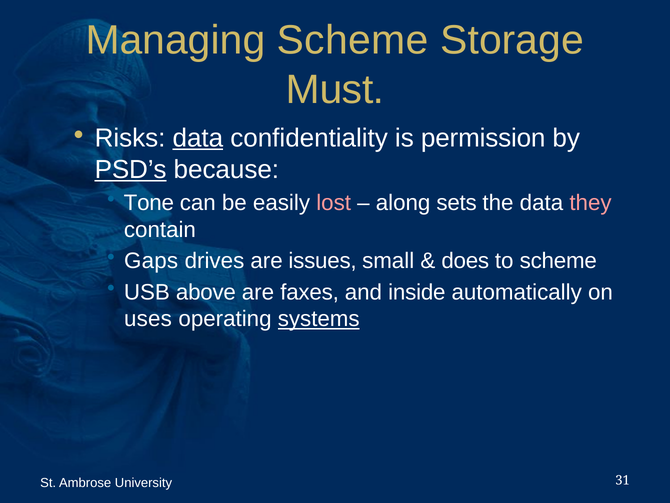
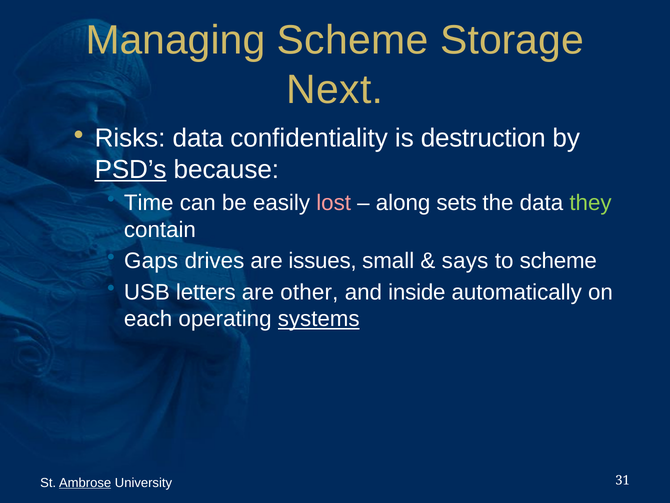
Must: Must -> Next
data at (198, 138) underline: present -> none
permission: permission -> destruction
Tone: Tone -> Time
they colour: pink -> light green
does: does -> says
above: above -> letters
faxes: faxes -> other
uses: uses -> each
Ambrose underline: none -> present
